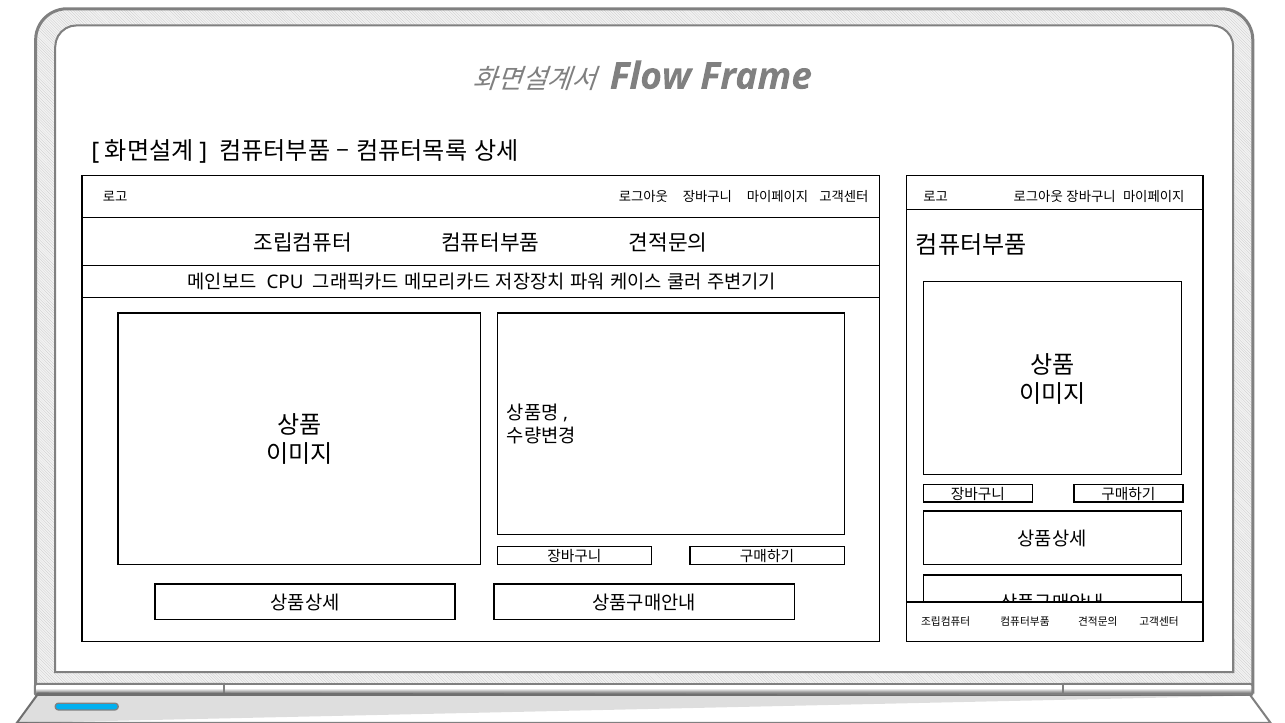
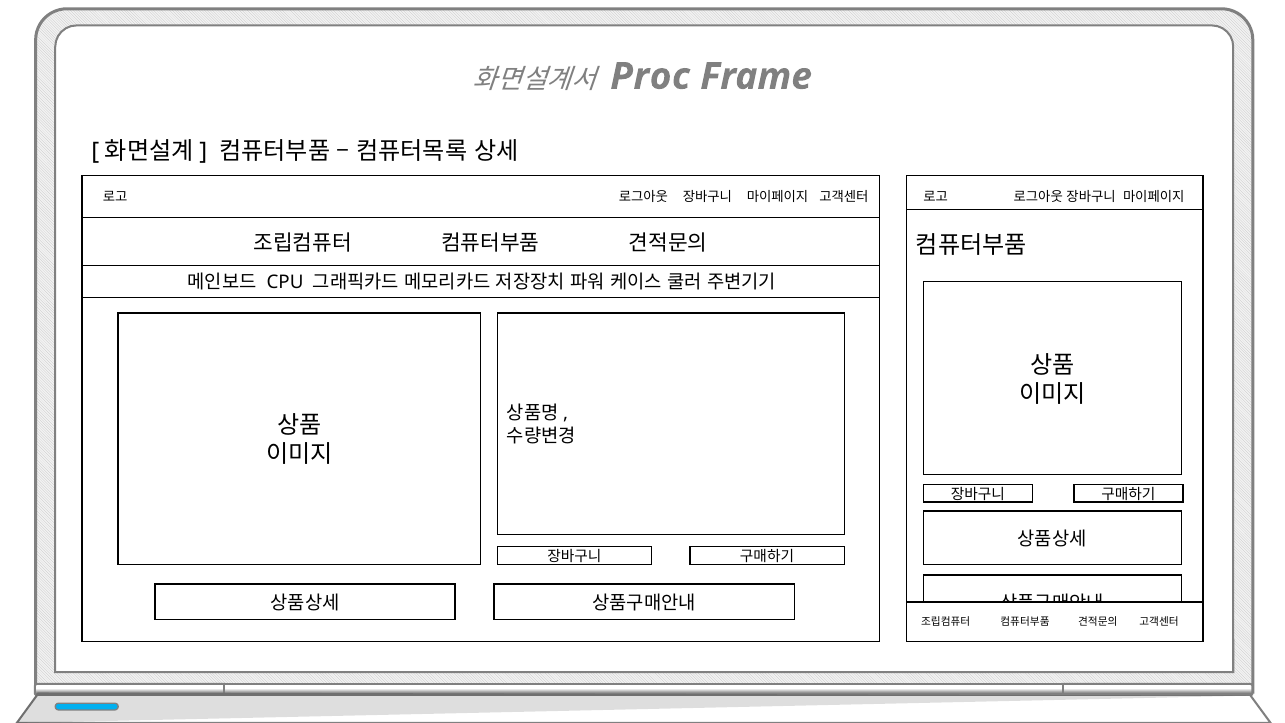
Flow: Flow -> Proc
